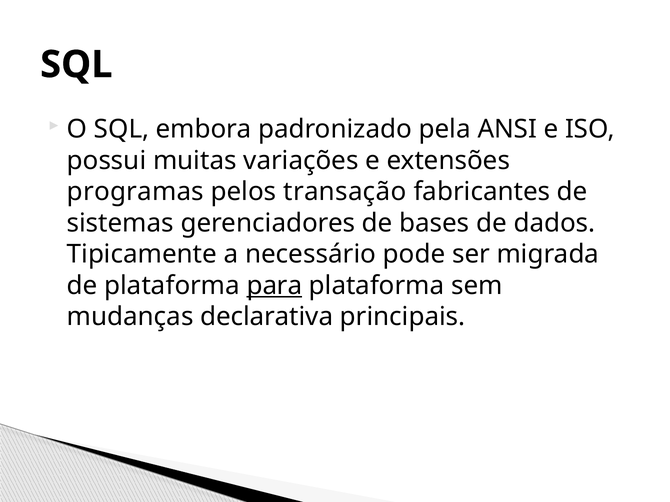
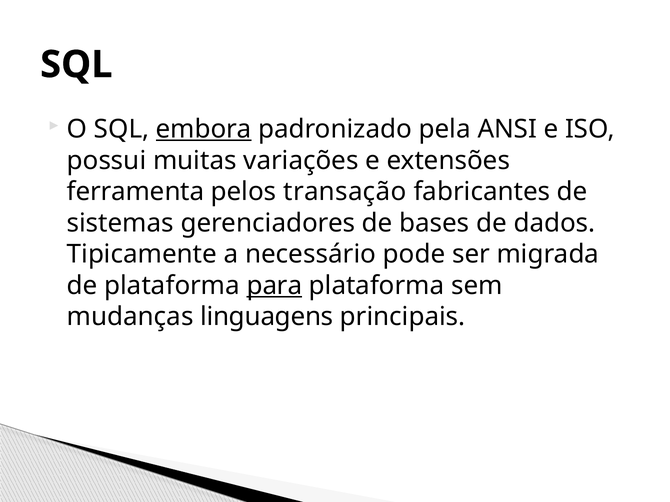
embora underline: none -> present
programas: programas -> ferramenta
declarativa: declarativa -> linguagens
